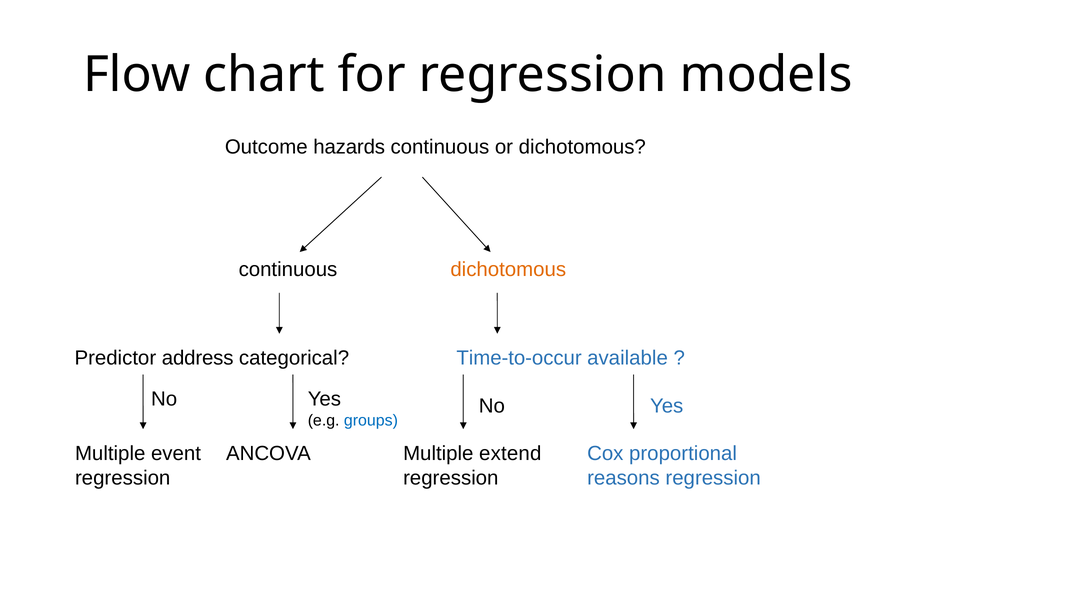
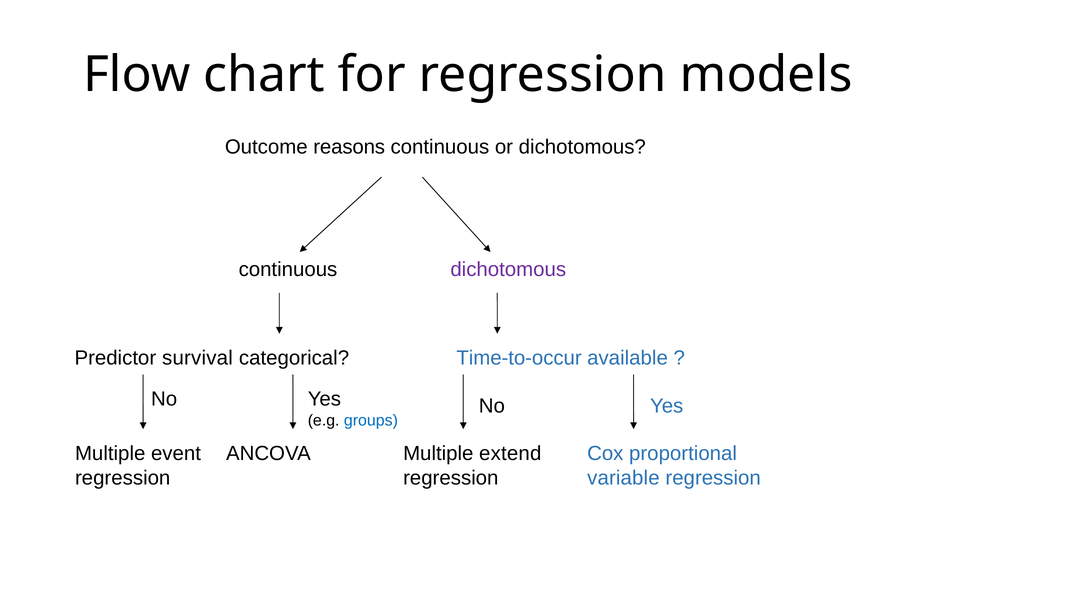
hazards: hazards -> reasons
dichotomous at (508, 270) colour: orange -> purple
address: address -> survival
reasons: reasons -> variable
